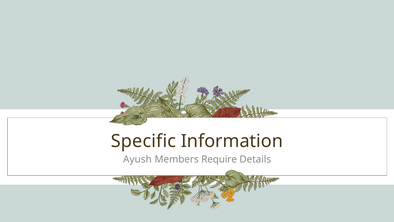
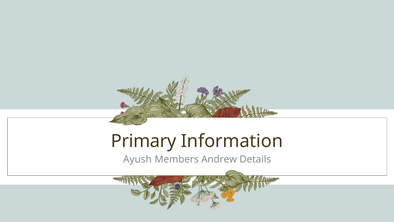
Specific: Specific -> Primary
Require: Require -> Andrew
